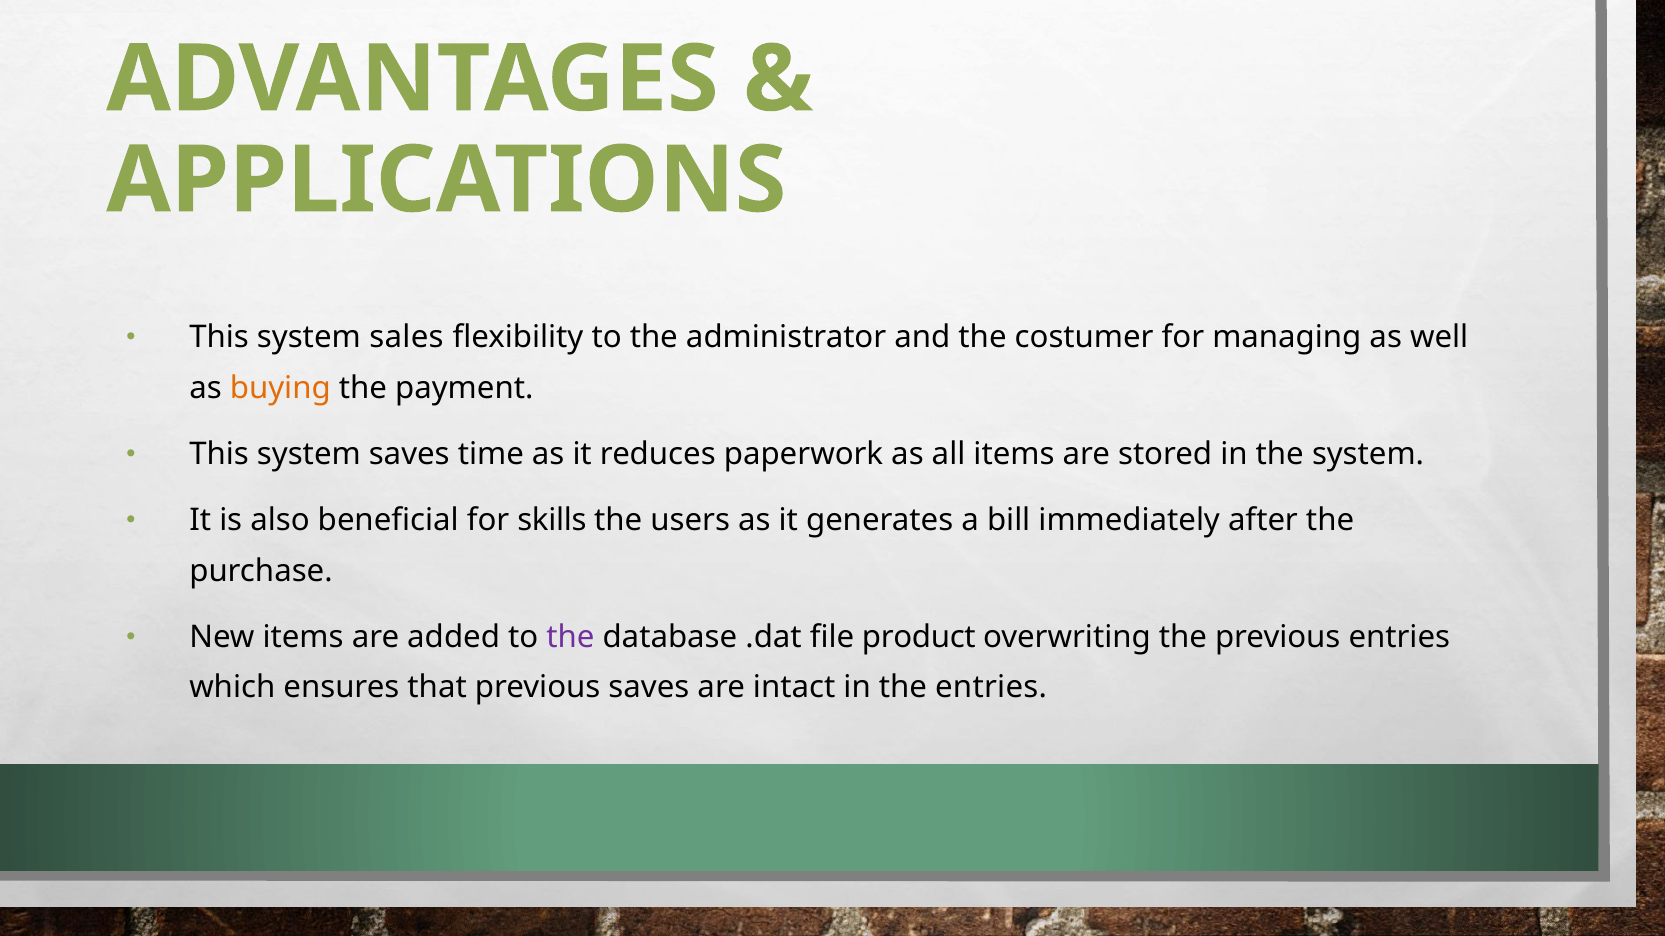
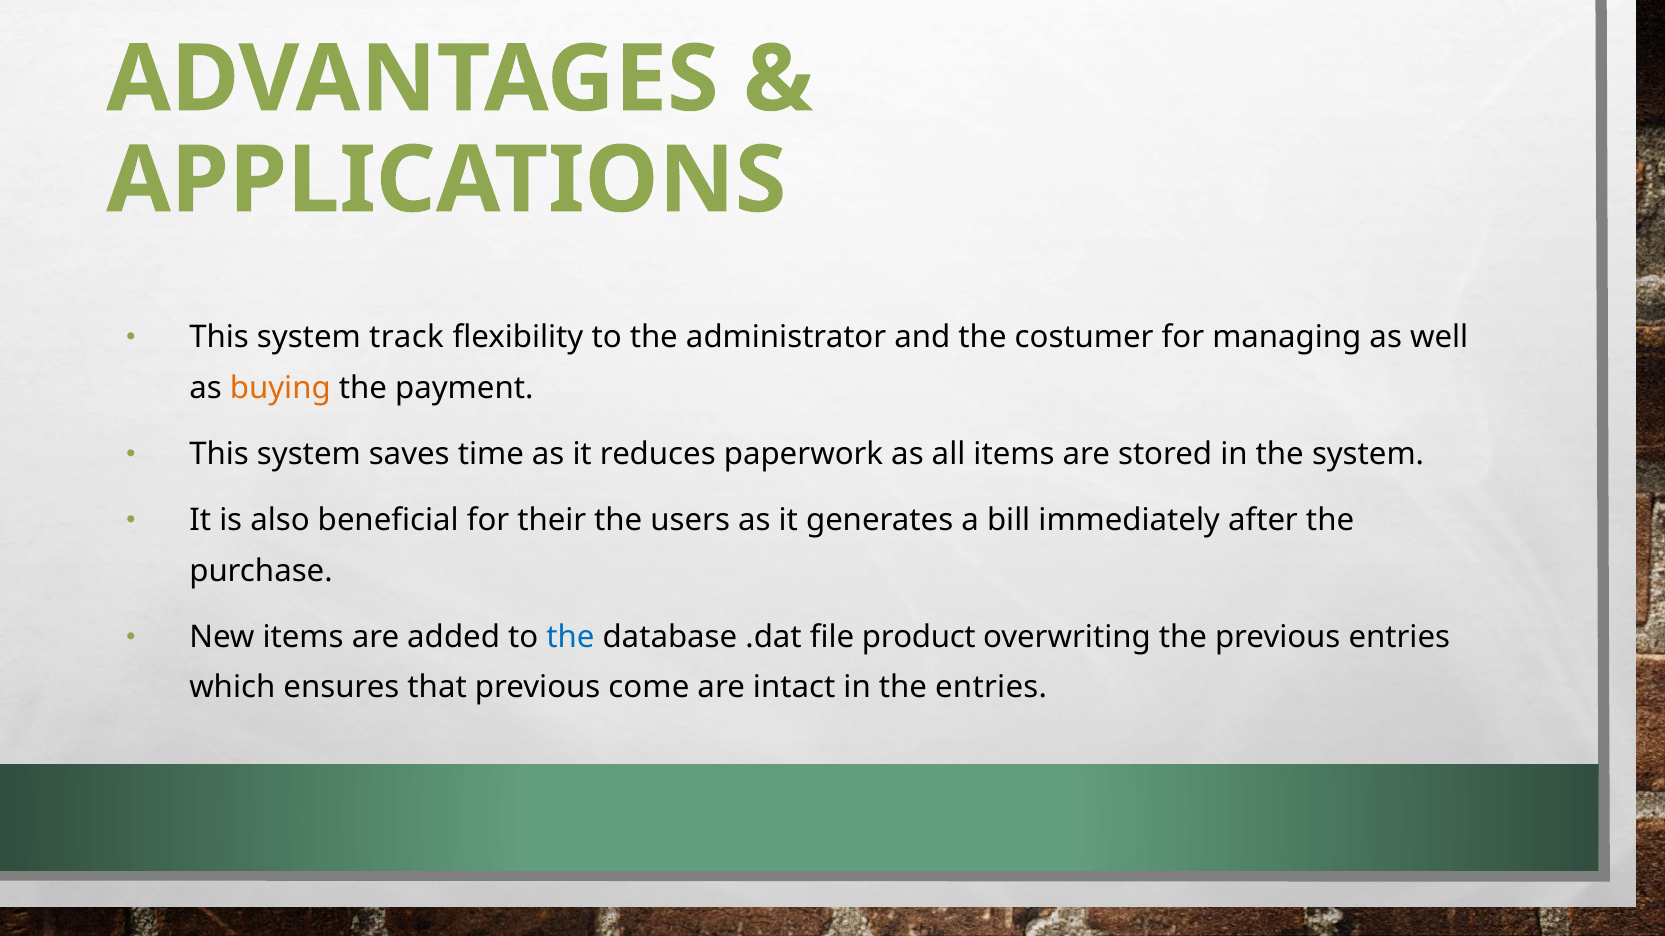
sales: sales -> track
skills: skills -> their
the at (570, 637) colour: purple -> blue
previous saves: saves -> come
